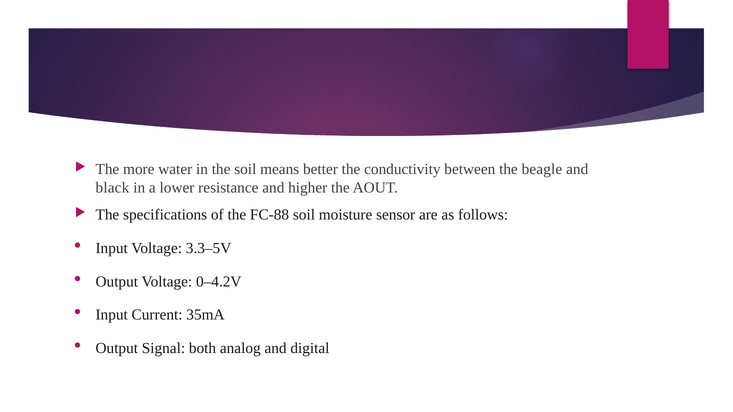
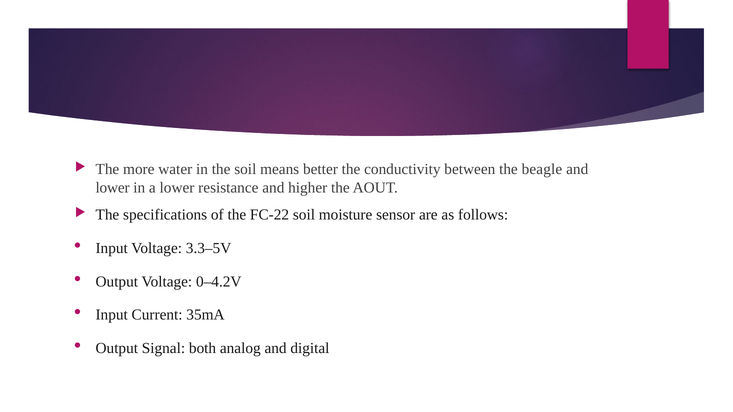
black at (112, 188): black -> lower
FC-88: FC-88 -> FC-22
